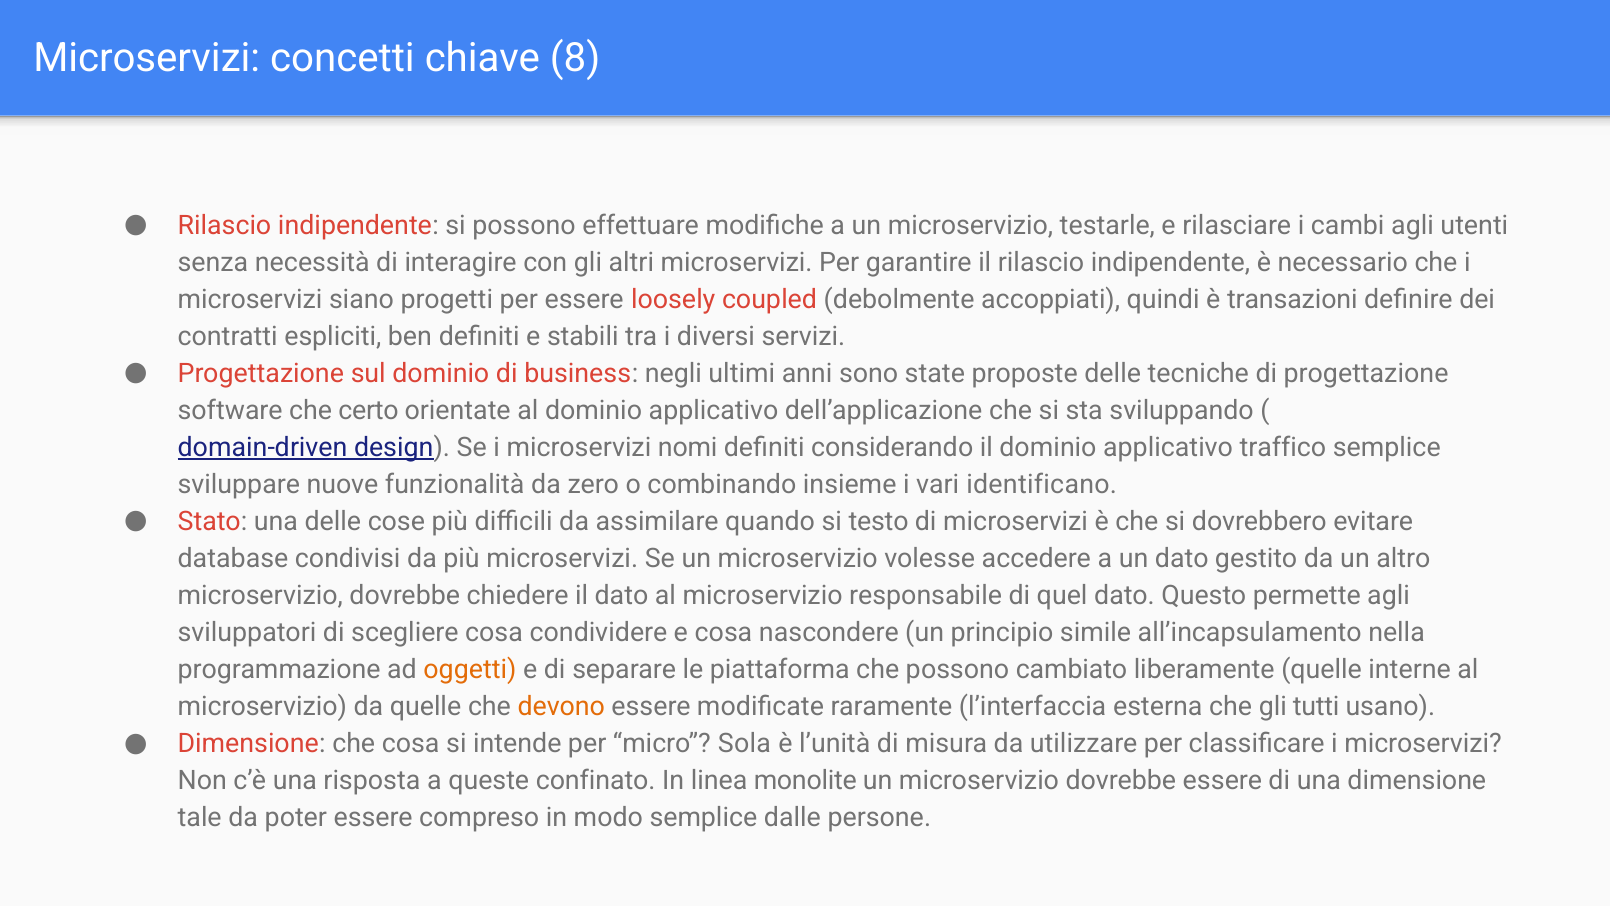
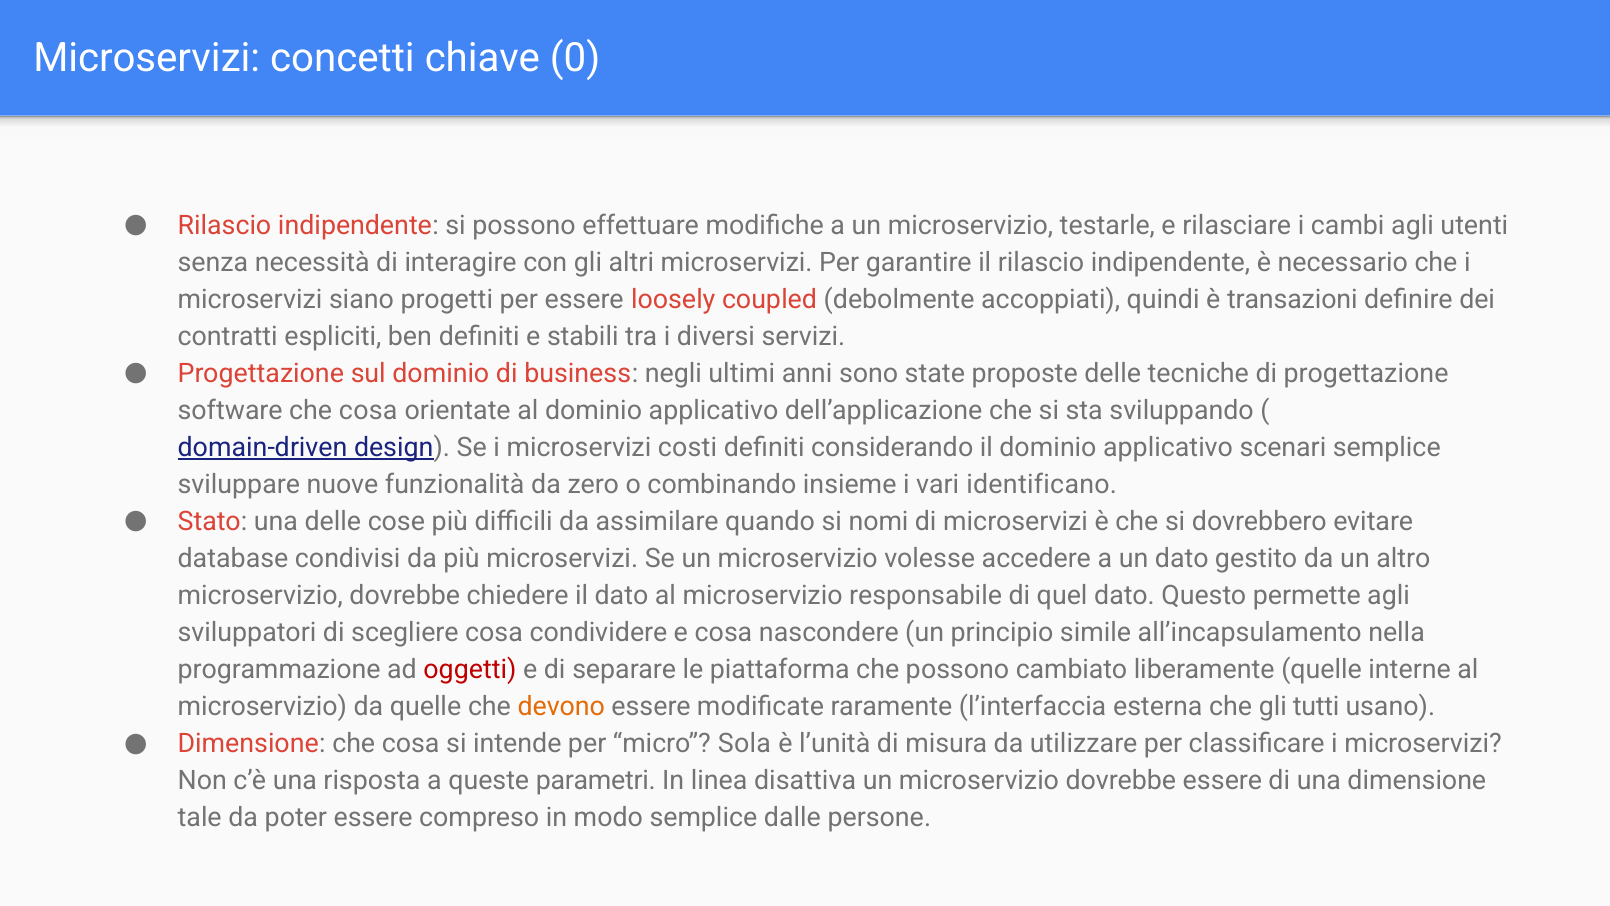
8: 8 -> 0
software che certo: certo -> cosa
nomi: nomi -> costi
traffico: traffico -> scenari
testo: testo -> nomi
oggetti colour: orange -> red
confinato: confinato -> parametri
monolite: monolite -> disattiva
